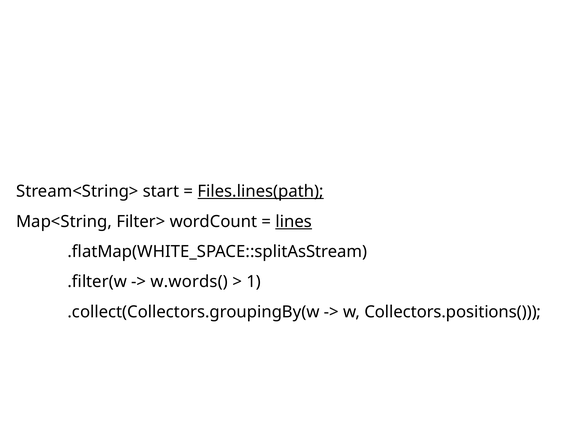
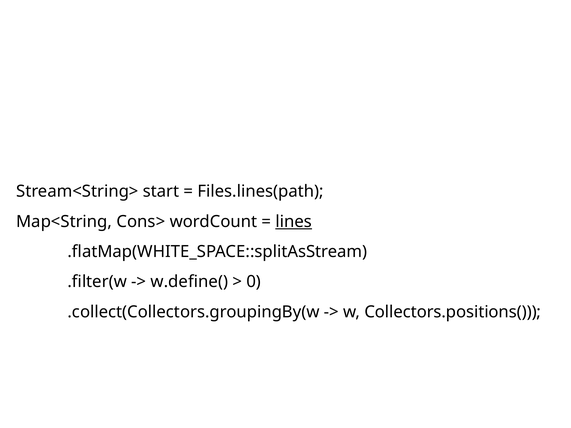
Files.lines(path underline: present -> none
Filter>: Filter> -> Cons>
w.words(: w.words( -> w.define(
1: 1 -> 0
